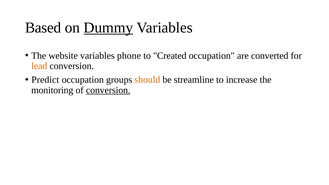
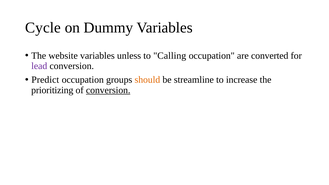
Based: Based -> Cycle
Dummy underline: present -> none
phone: phone -> unless
Created: Created -> Calling
lead colour: orange -> purple
monitoring: monitoring -> prioritizing
